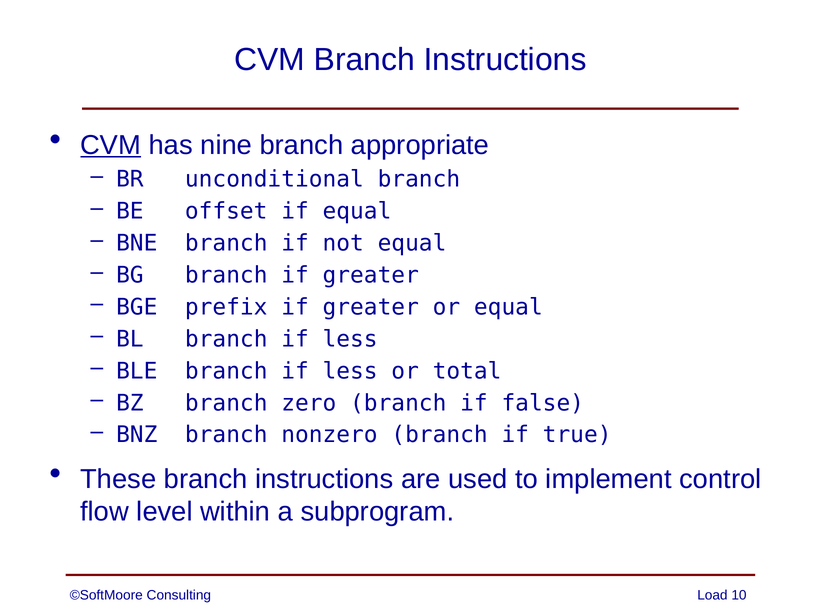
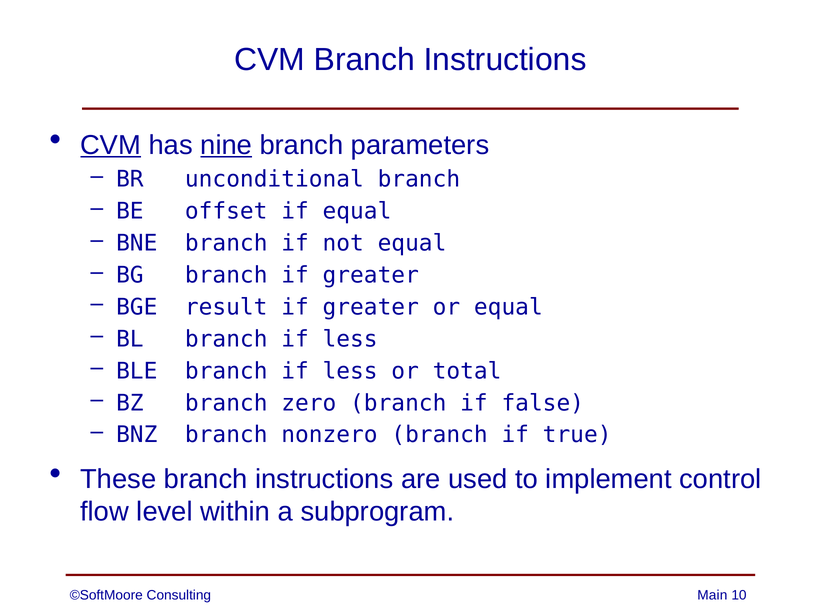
nine underline: none -> present
appropriate: appropriate -> parameters
prefix: prefix -> result
Load: Load -> Main
